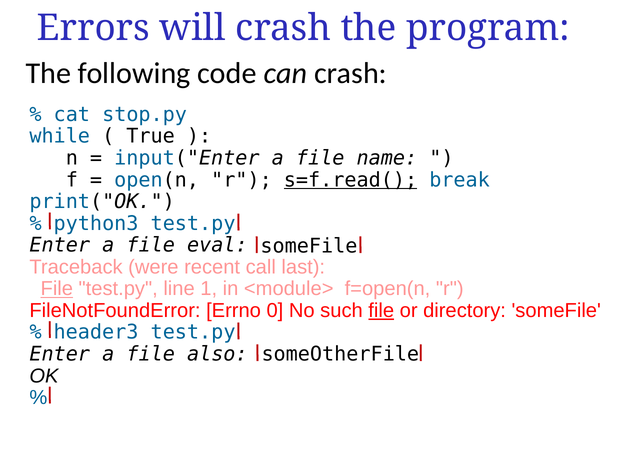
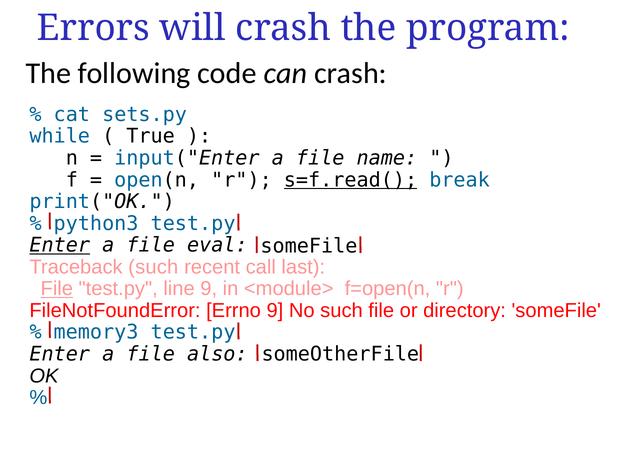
stop.py: stop.py -> sets.py
Enter at (60, 245) underline: none -> present
Traceback were: were -> such
line 1: 1 -> 9
Errno 0: 0 -> 9
file at (381, 310) underline: present -> none
header3: header3 -> memory3
